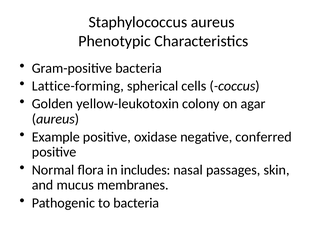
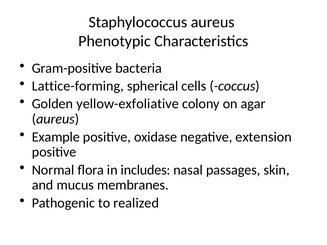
yellow-leukotoxin: yellow-leukotoxin -> yellow-exfoliative
conferred: conferred -> extension
to bacteria: bacteria -> realized
